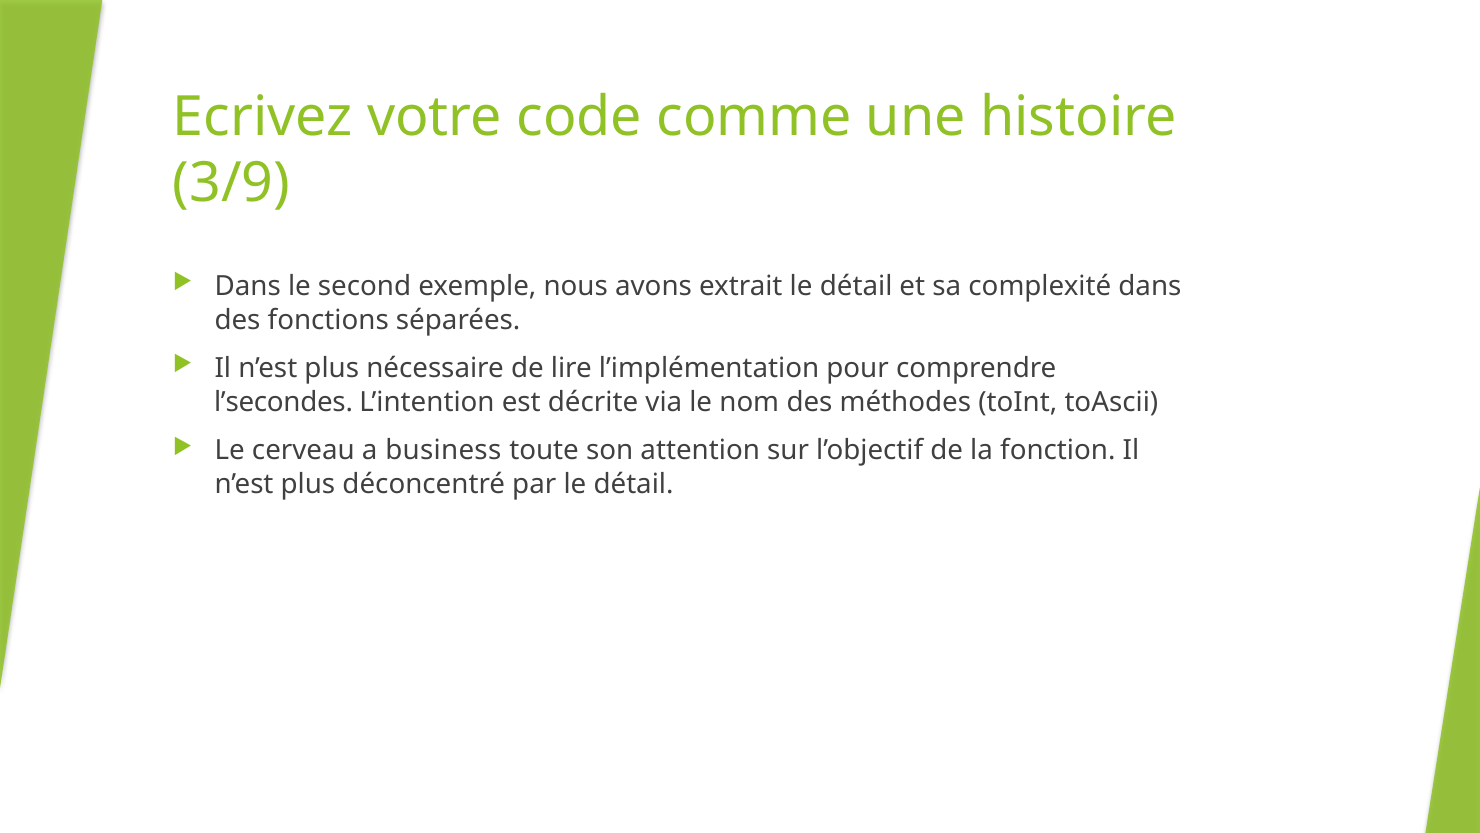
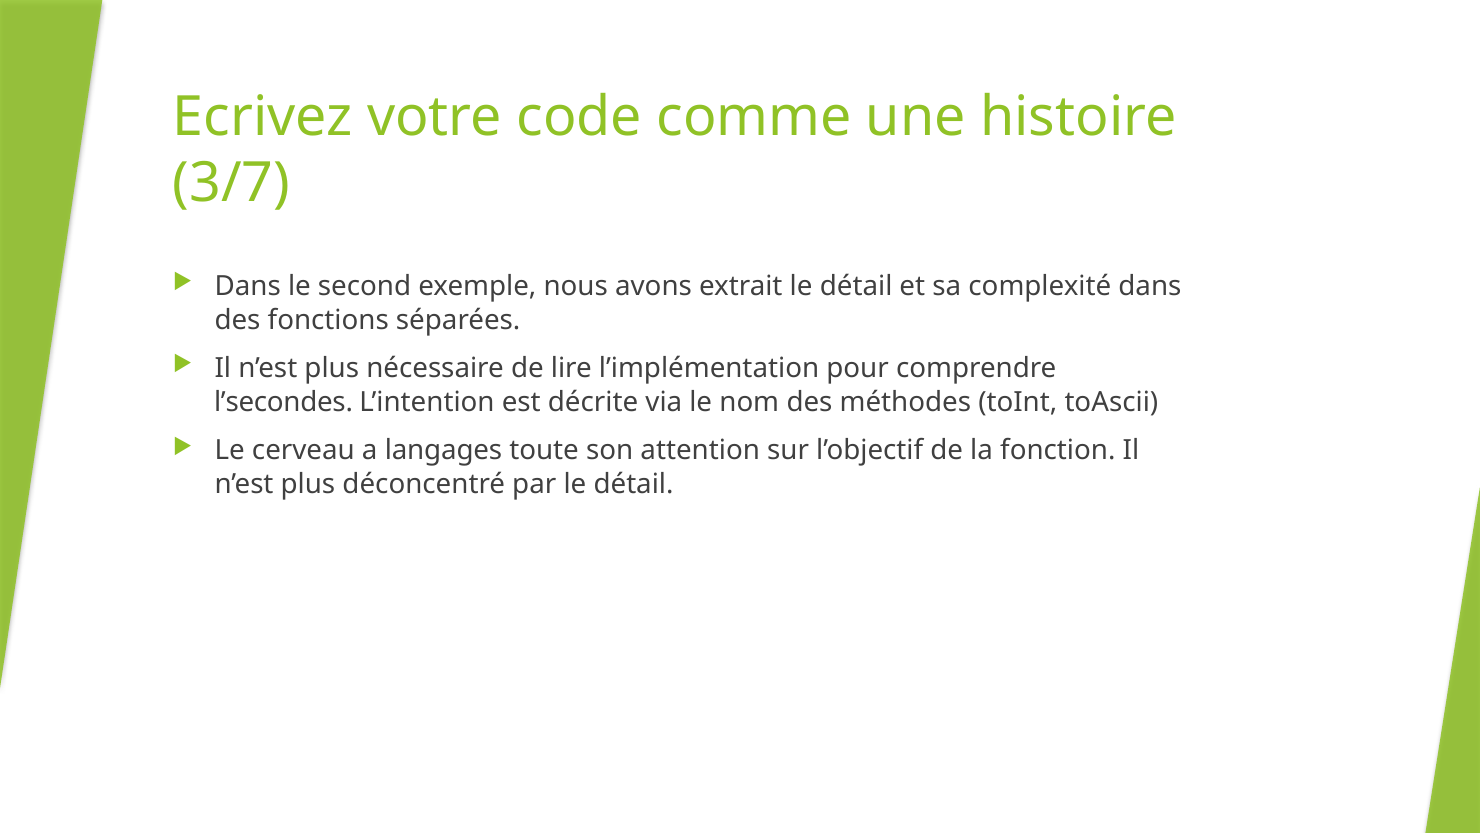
3/9: 3/9 -> 3/7
business: business -> langages
